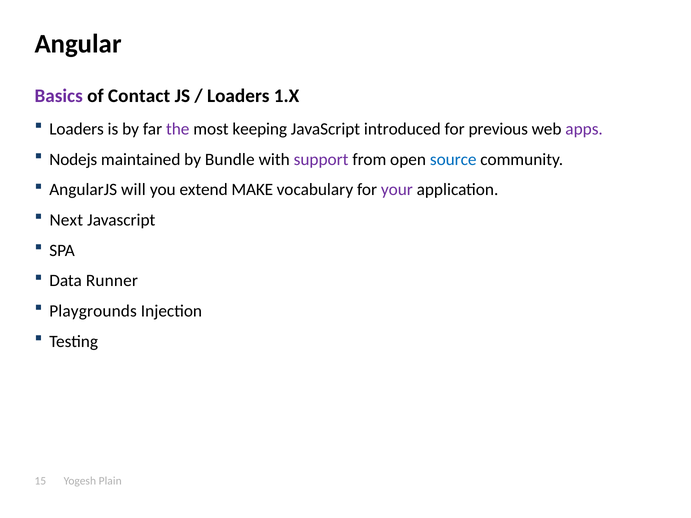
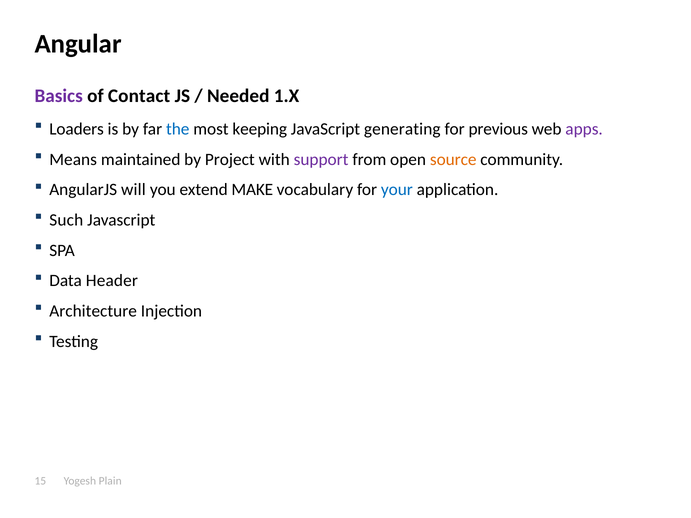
Loaders at (238, 96): Loaders -> Needed
the colour: purple -> blue
introduced: introduced -> generating
Nodejs: Nodejs -> Means
Bundle: Bundle -> Project
source colour: blue -> orange
your colour: purple -> blue
Next: Next -> Such
Runner: Runner -> Header
Playgrounds: Playgrounds -> Architecture
